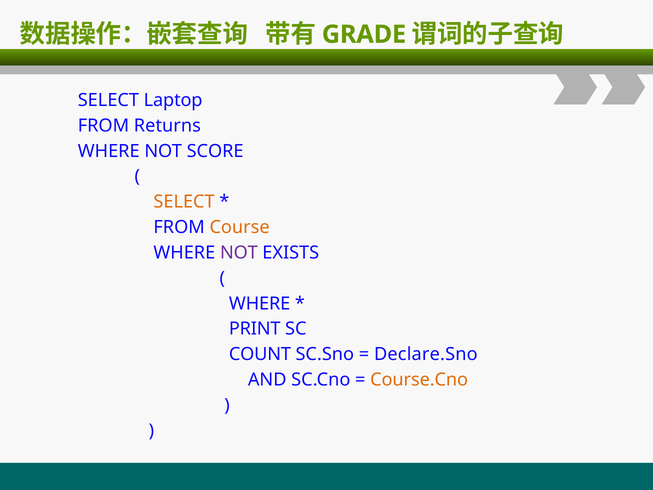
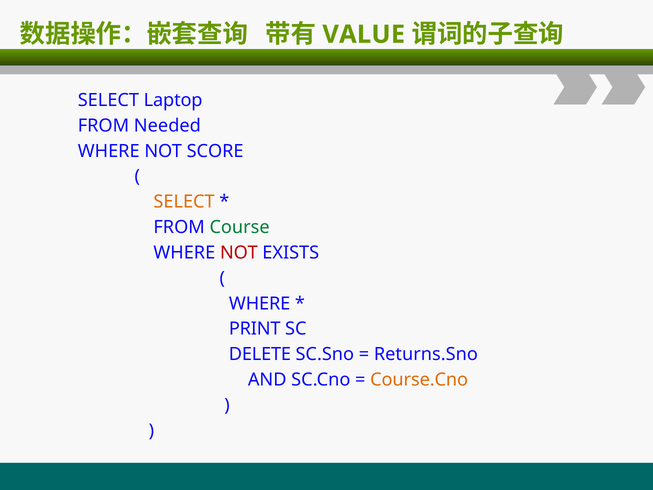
GRADE: GRADE -> VALUE
Returns: Returns -> Needed
Course colour: orange -> green
NOT at (239, 253) colour: purple -> red
COUNT: COUNT -> DELETE
Declare.Sno: Declare.Sno -> Returns.Sno
